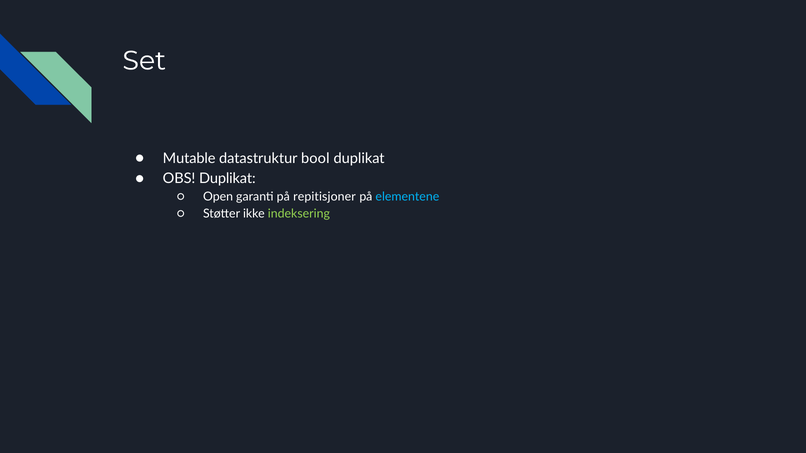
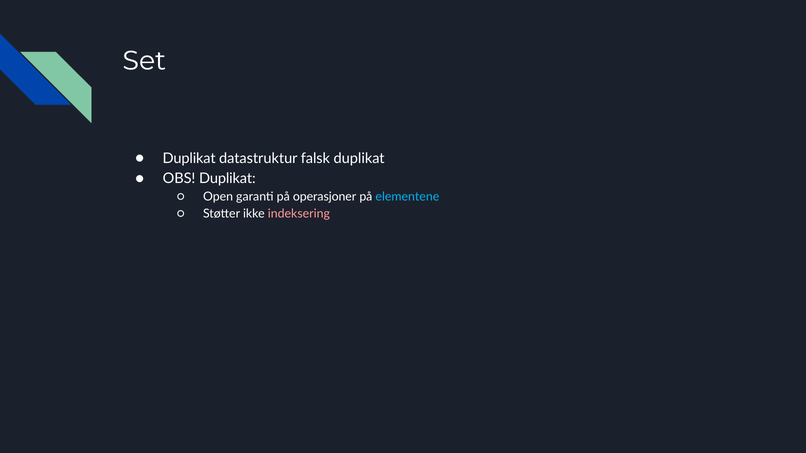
Mutable at (189, 159): Mutable -> Duplikat
bool: bool -> falsk
repitisjoner: repitisjoner -> operasjoner
indeksering colour: light green -> pink
